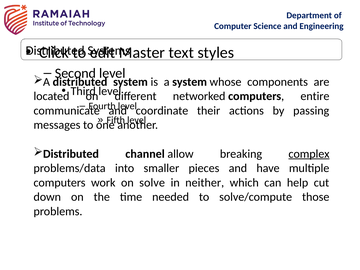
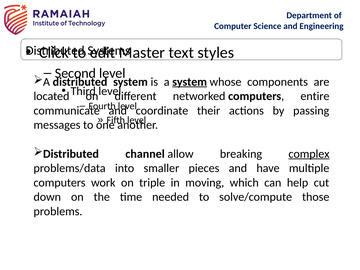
system at (190, 82) underline: none -> present
solve: solve -> triple
neither: neither -> moving
